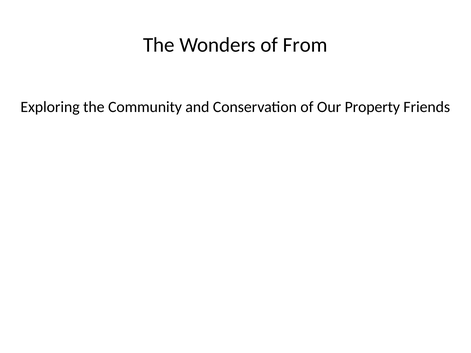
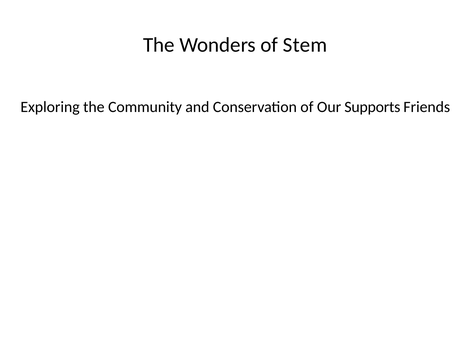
From: From -> Stem
Property: Property -> Supports
